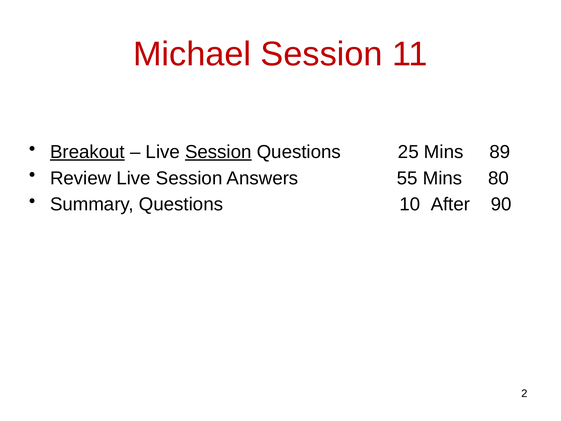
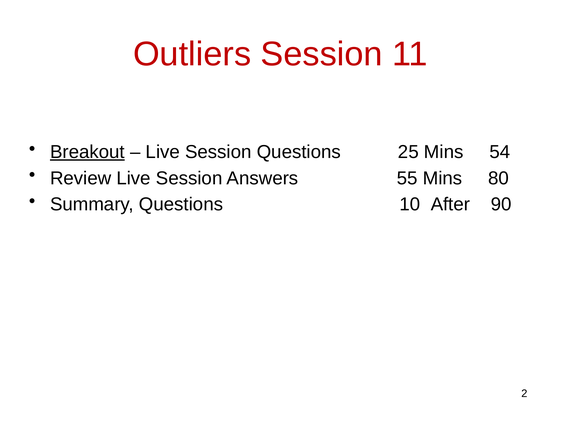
Michael: Michael -> Outliers
Session at (218, 152) underline: present -> none
89: 89 -> 54
